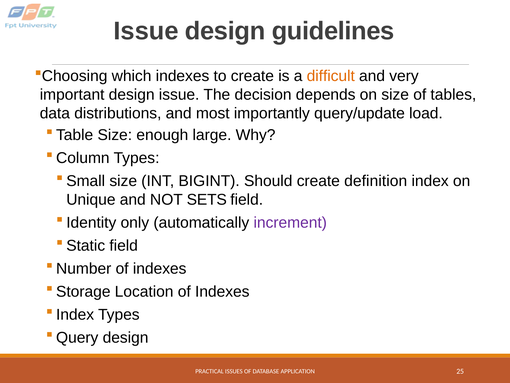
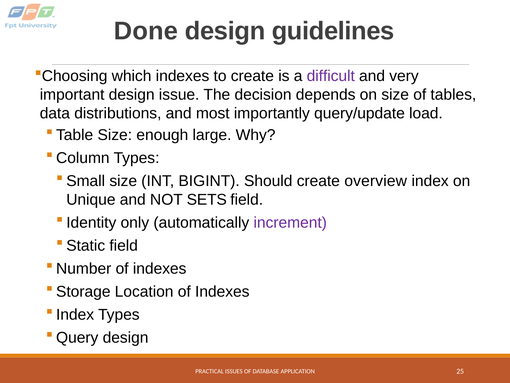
Issue at (146, 31): Issue -> Done
difficult colour: orange -> purple
definition: definition -> overview
